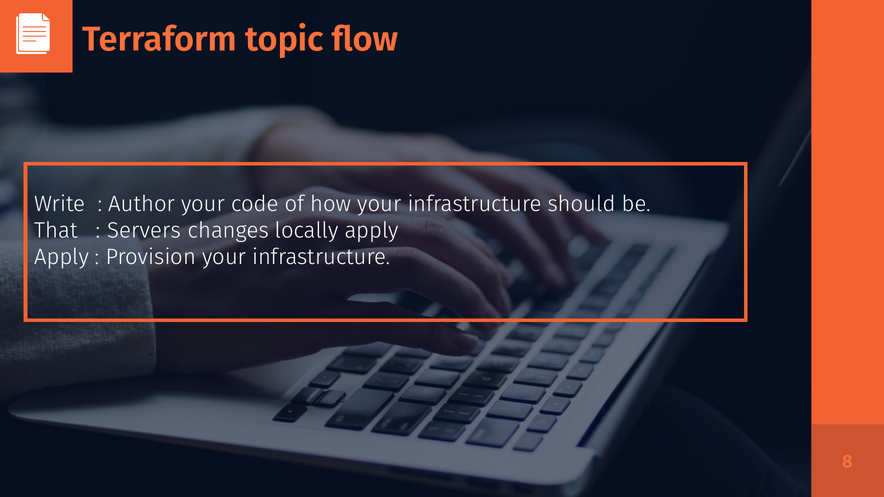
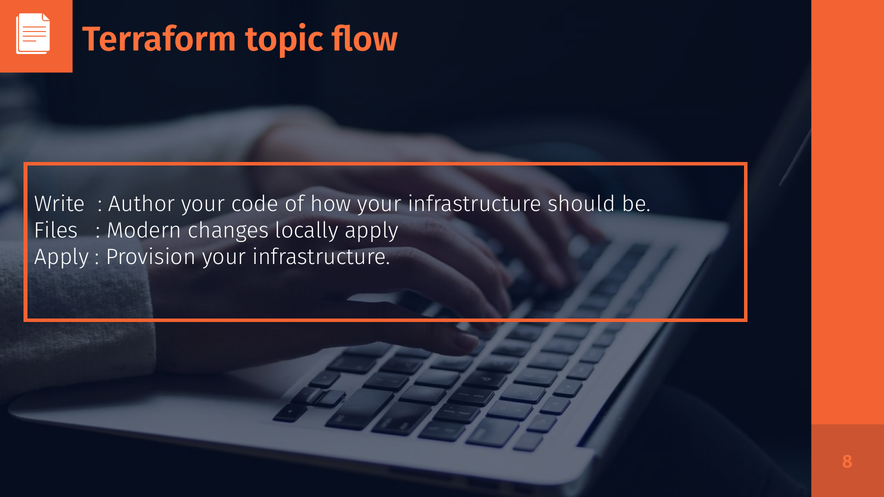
That: That -> Files
Servers: Servers -> Modern
